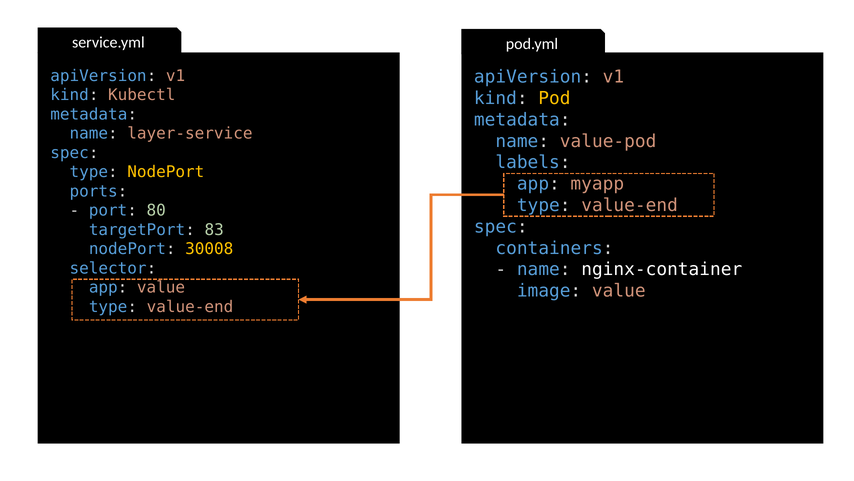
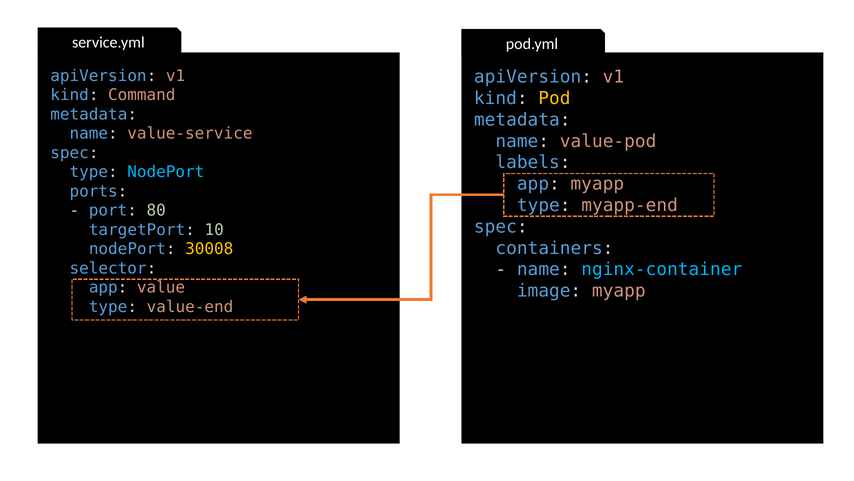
Kubectl: Kubectl -> Command
layer-service: layer-service -> value-service
NodePort at (166, 172) colour: yellow -> light blue
value-end at (630, 205): value-end -> myapp-end
83: 83 -> 10
nginx-container colour: white -> light blue
image value: value -> myapp
